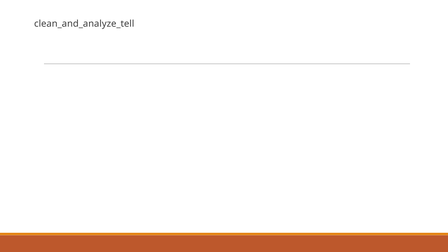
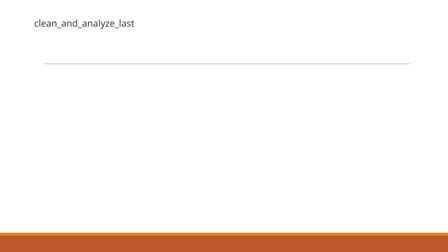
clean_and_analyze_tell: clean_and_analyze_tell -> clean_and_analyze_last
